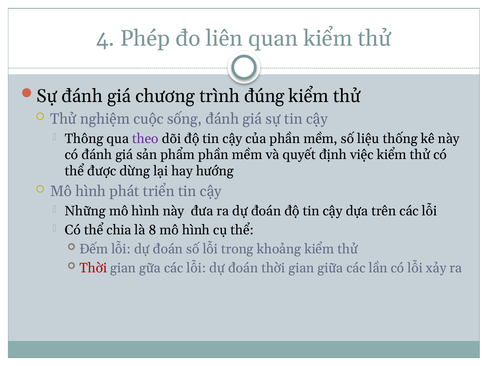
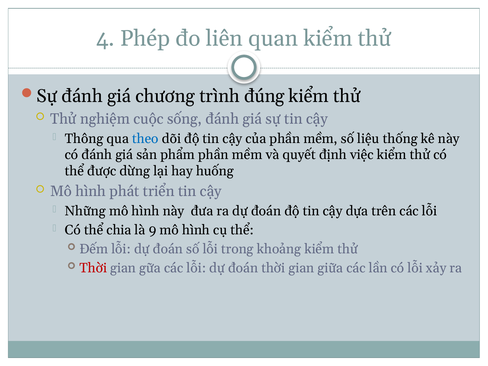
theo colour: purple -> blue
hướng: hướng -> huống
8: 8 -> 9
